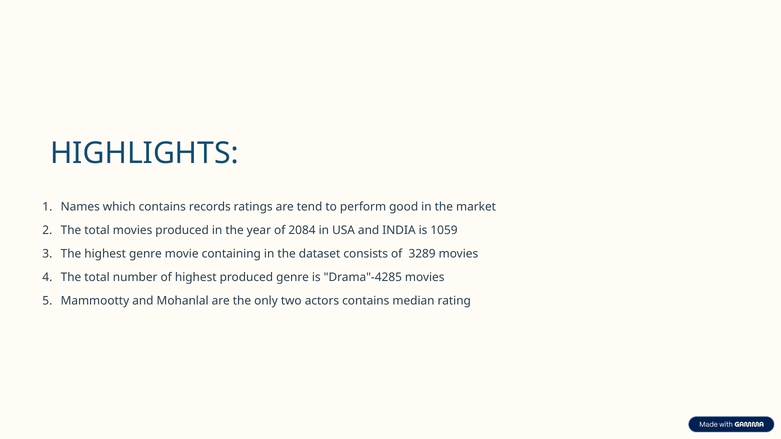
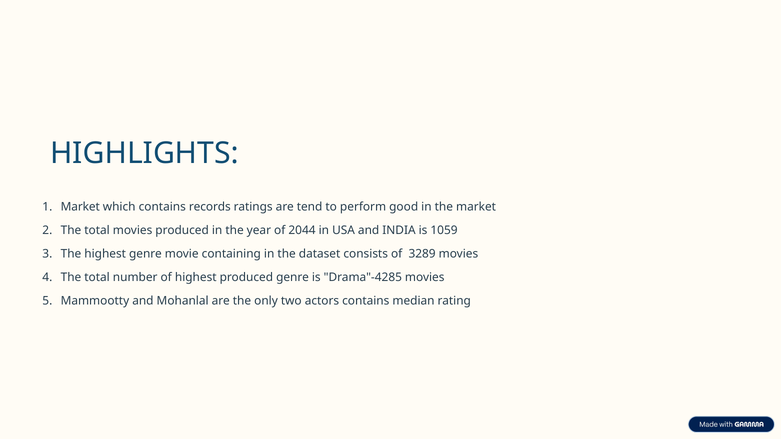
Names at (80, 207): Names -> Market
2084: 2084 -> 2044
